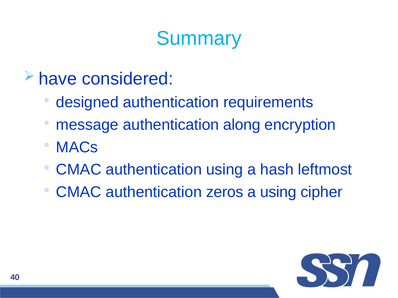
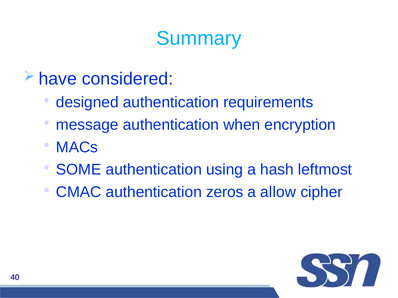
along: along -> when
CMAC at (79, 170): CMAC -> SOME
a using: using -> allow
